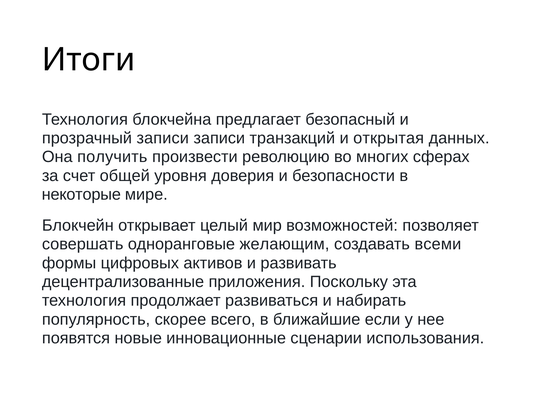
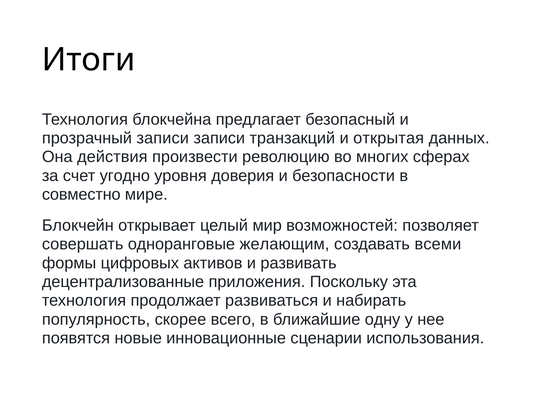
получить: получить -> действия
общей: общей -> угодно
некоторые: некоторые -> совместно
если: если -> одну
